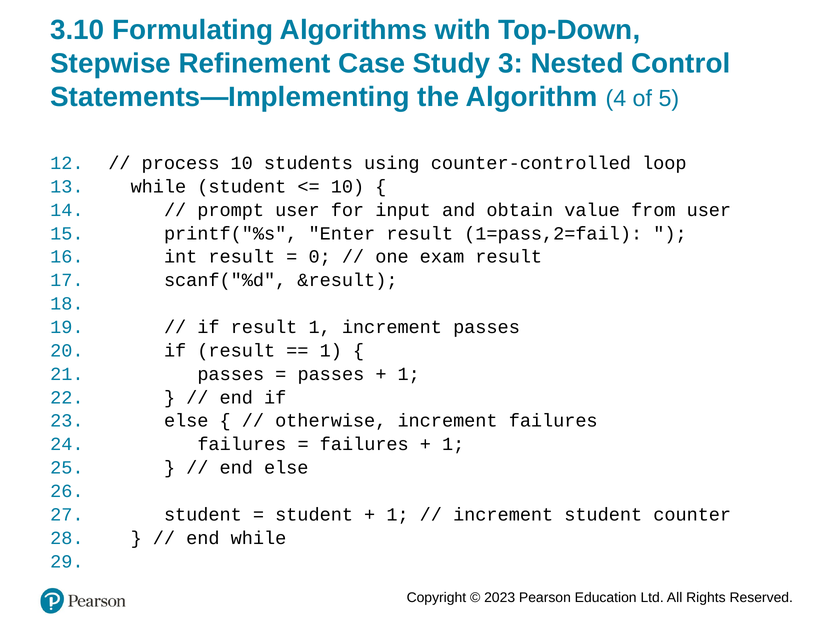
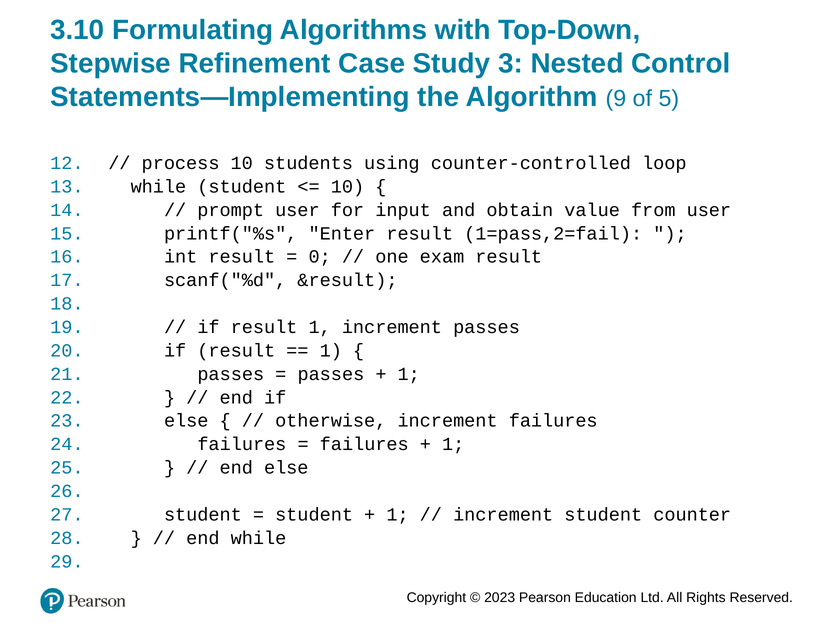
4: 4 -> 9
